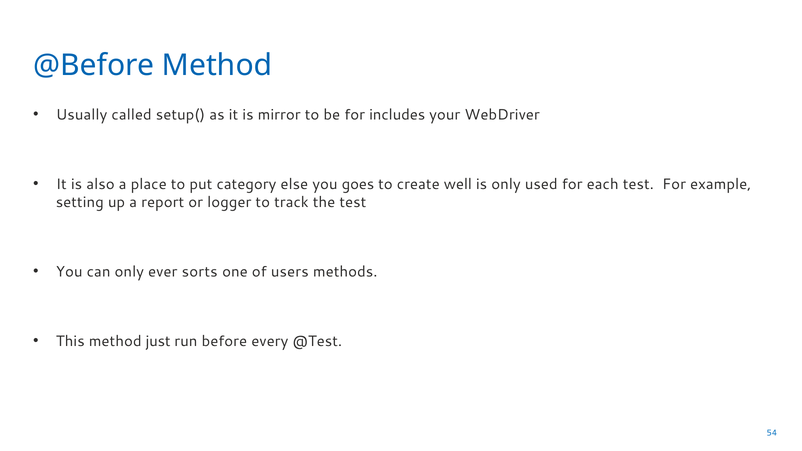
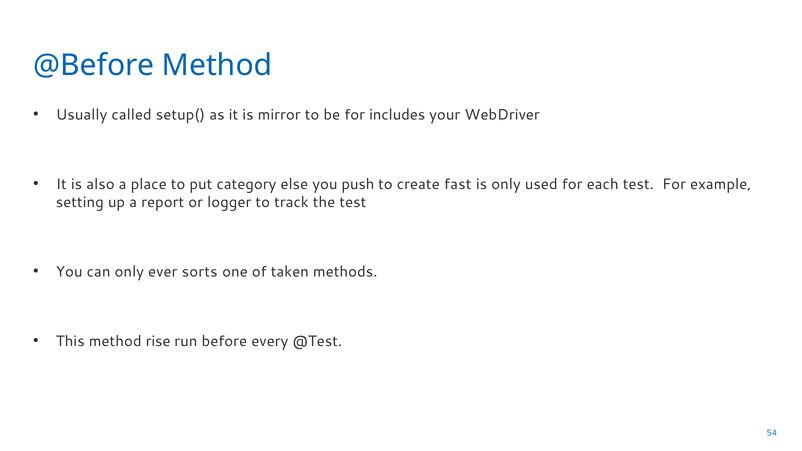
goes: goes -> push
well: well -> fast
users: users -> taken
just: just -> rise
